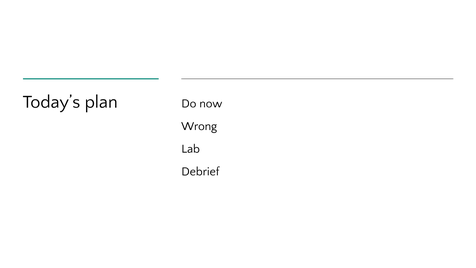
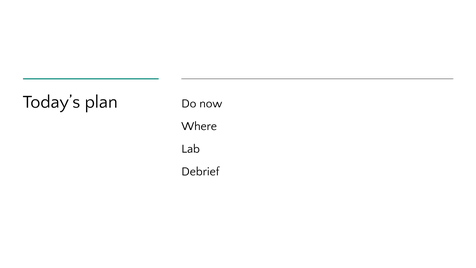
Wrong: Wrong -> Where
